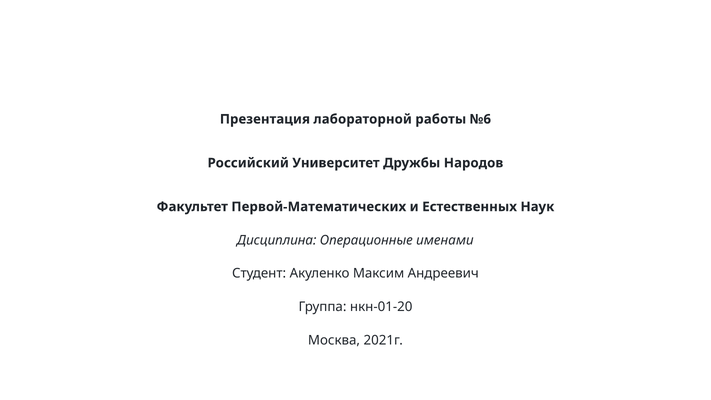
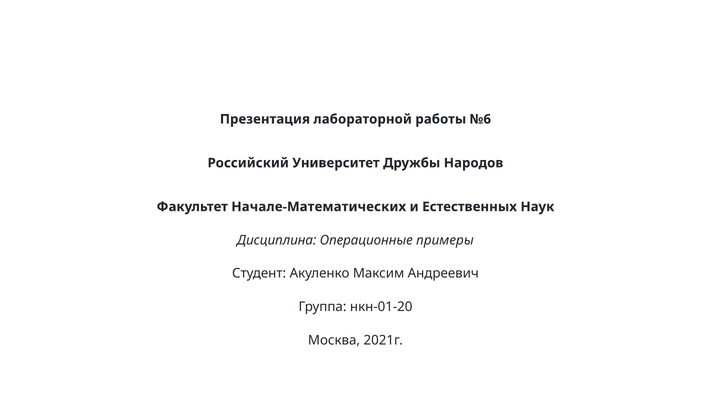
Первой-Математических: Первой-Математических -> Начале-Математических
именами: именами -> примеры
